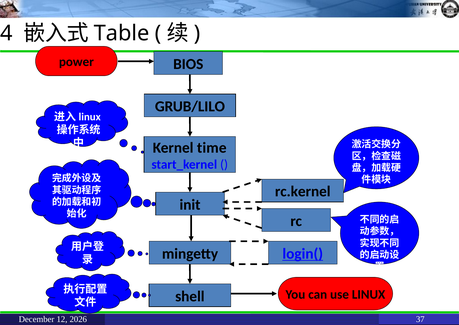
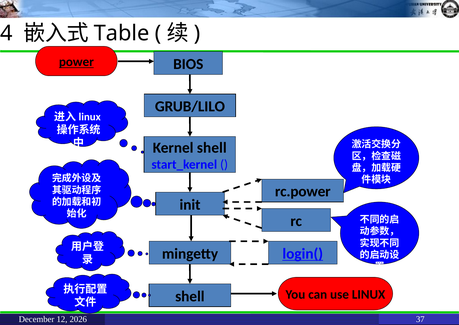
power underline: none -> present
Kernel time: time -> shell
rc.kernel: rc.kernel -> rc.power
